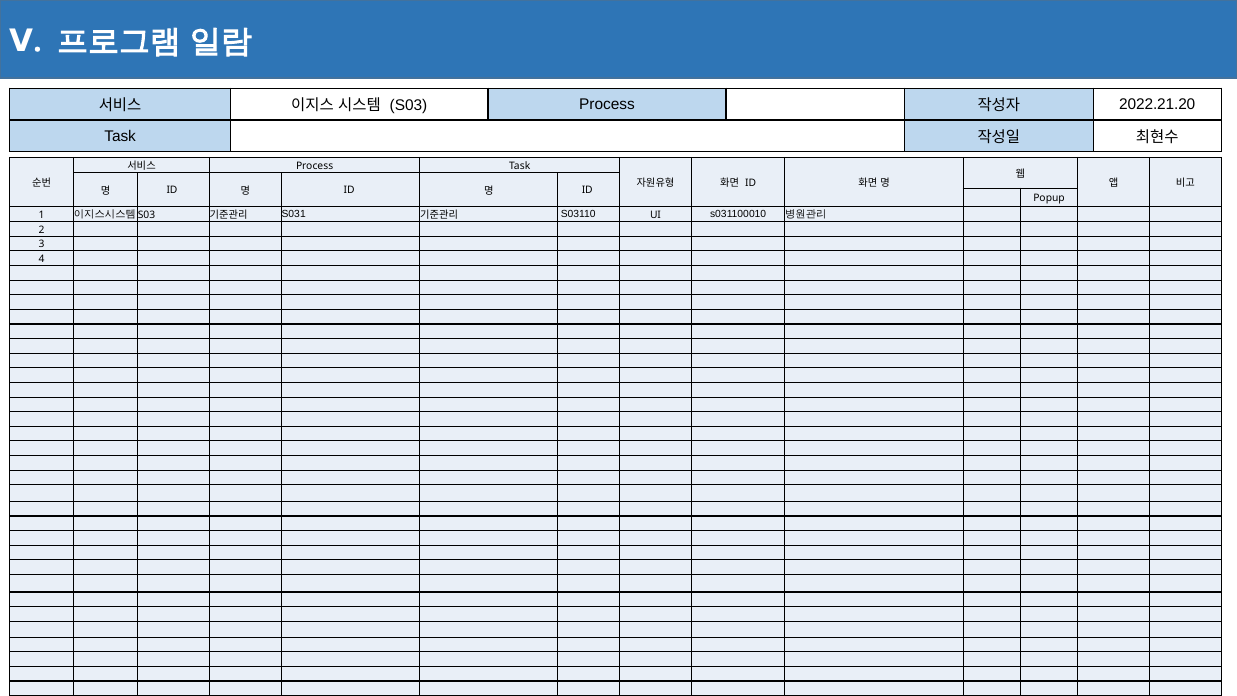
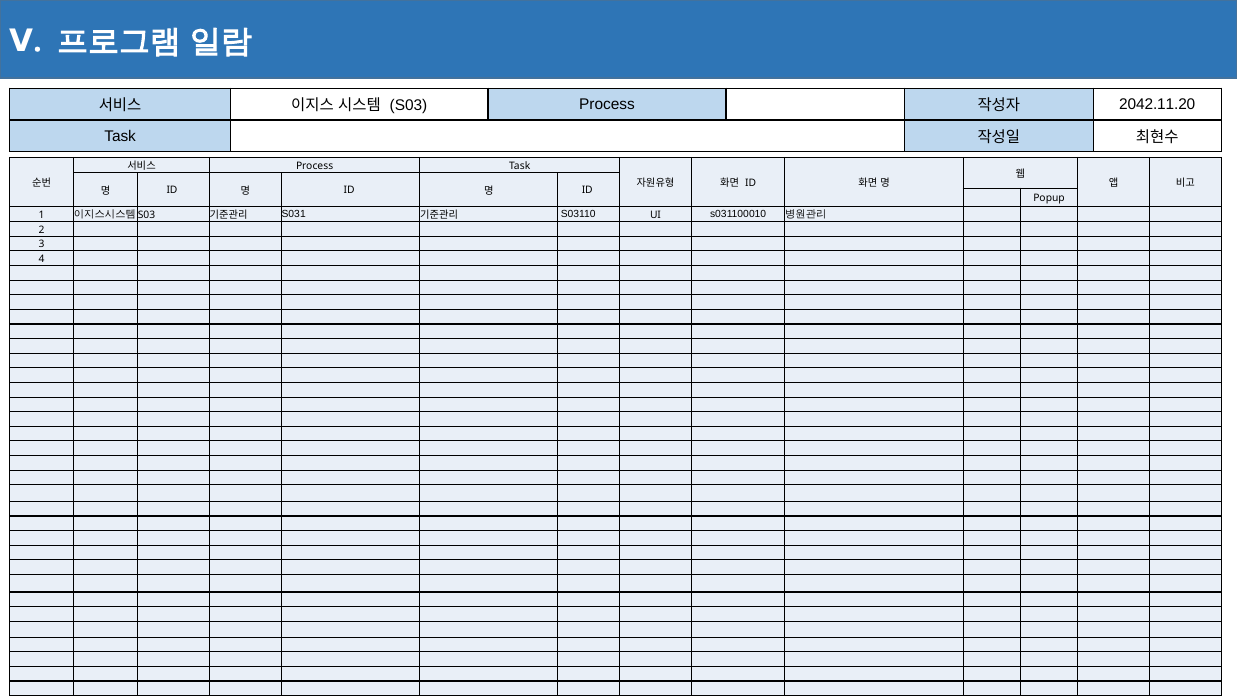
2022.21.20: 2022.21.20 -> 2042.11.20
